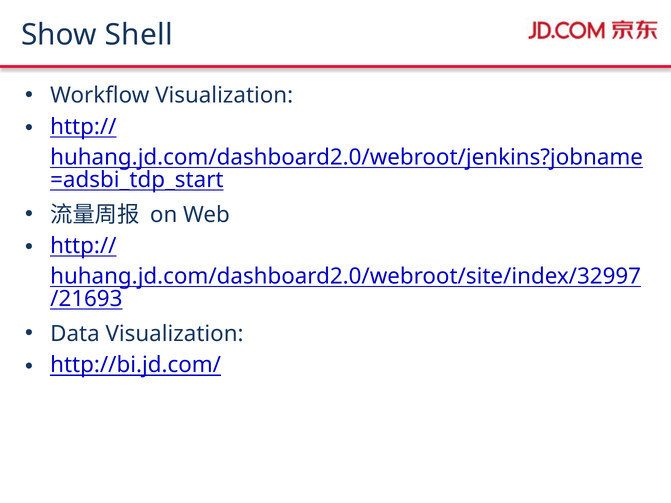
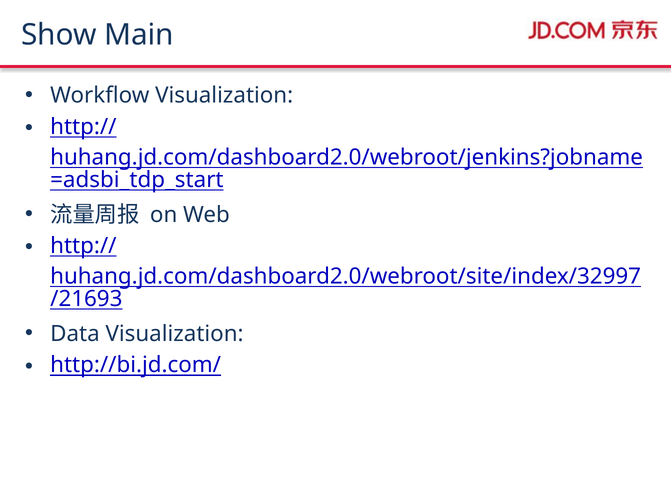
Shell: Shell -> Main
